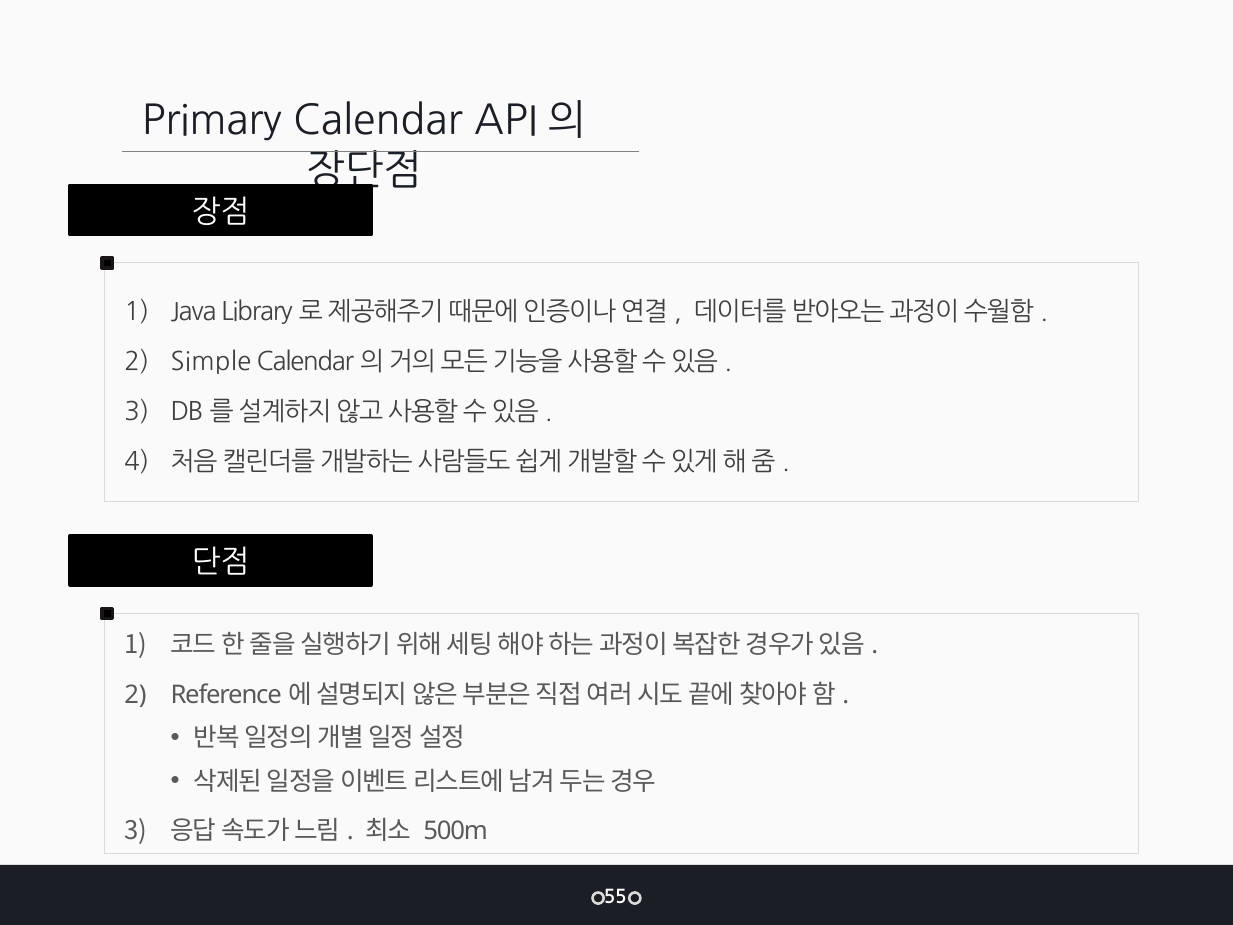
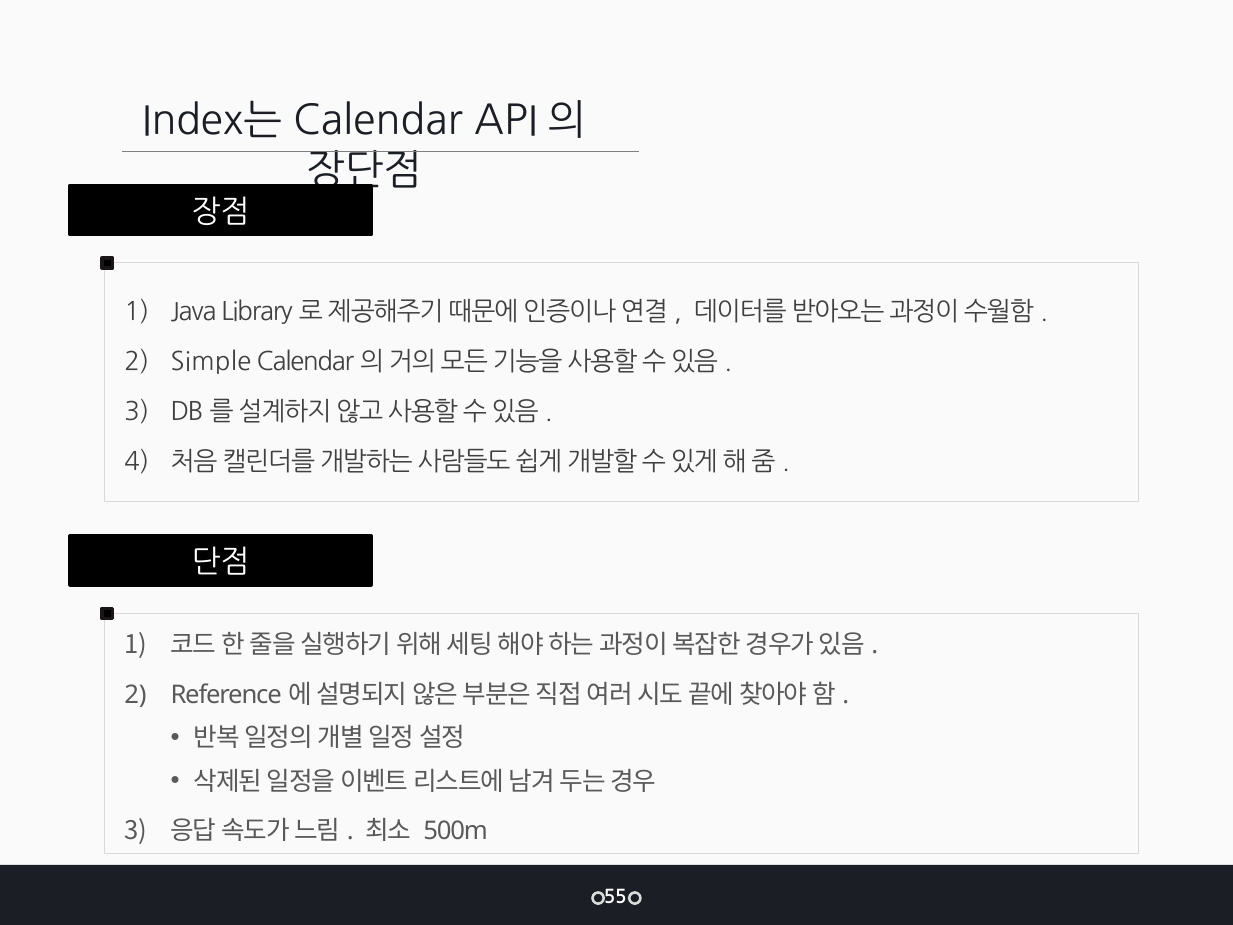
Primary: Primary -> Index는
